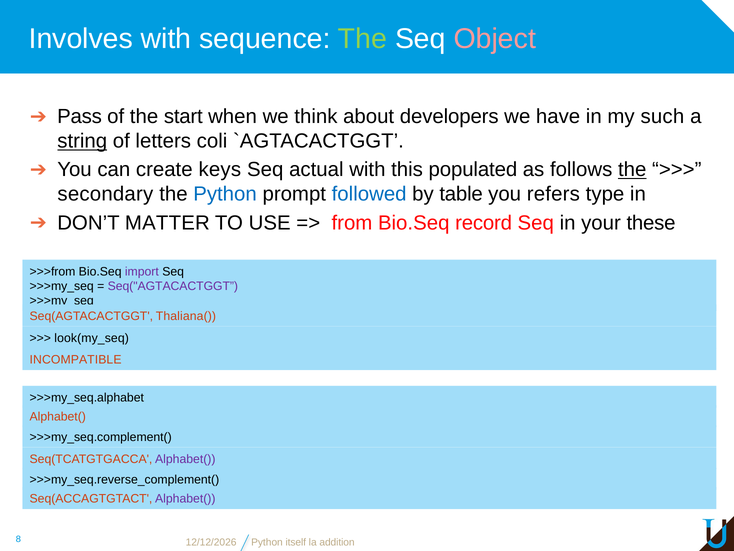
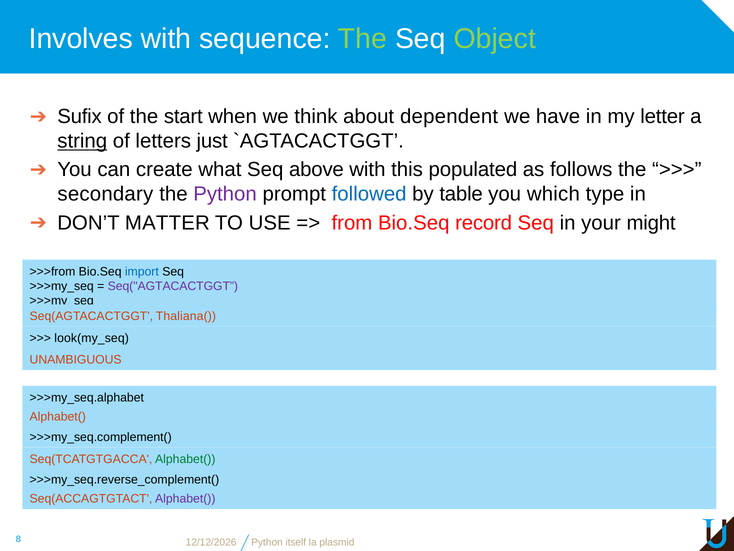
Object colour: pink -> light green
Pass: Pass -> Sufix
developers: developers -> dependent
such: such -> letter
coli: coli -> just
keys: keys -> what
actual: actual -> above
the at (632, 170) underline: present -> none
Python at (225, 194) colour: blue -> purple
refers: refers -> which
these: these -> might
import colour: purple -> blue
INCOMPATIBLE: INCOMPATIBLE -> UNAMBIGUOUS
Alphabet( at (185, 459) colour: purple -> green
addition: addition -> plasmid
